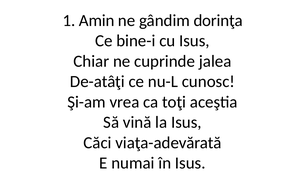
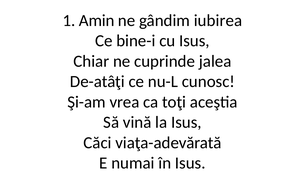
dorinţa: dorinţa -> iubirea
